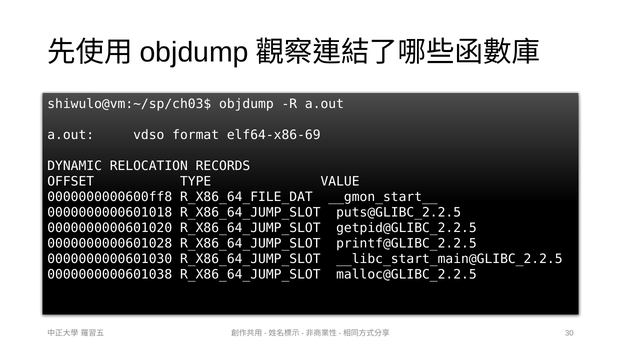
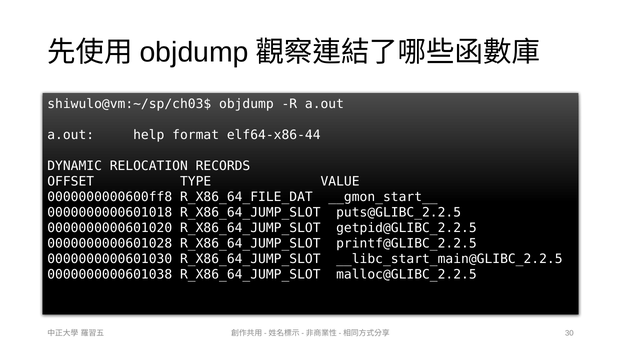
vdso: vdso -> help
elf64-x86-69: elf64-x86-69 -> elf64-x86-44
